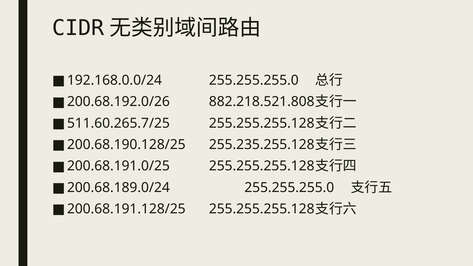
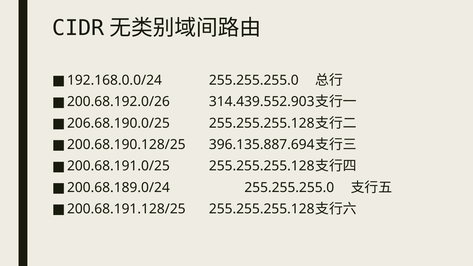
882.218.521.808: 882.218.521.808 -> 314.439.552.903
511.60.265.7/25: 511.60.265.7/25 -> 206.68.190.0/25
255.235.255.128: 255.235.255.128 -> 396.135.887.694
